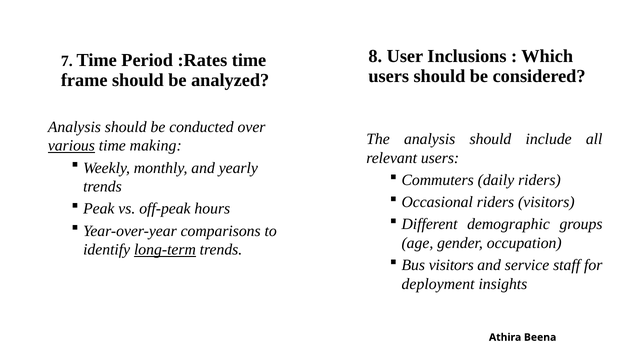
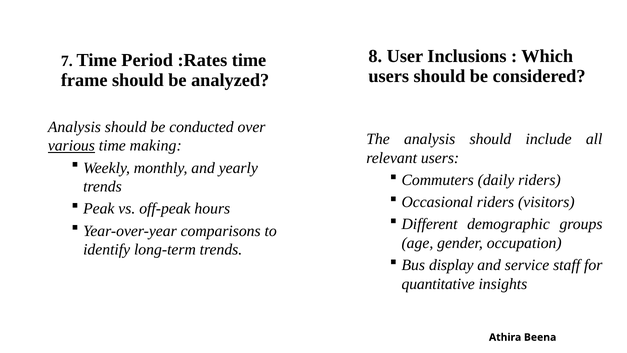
long-term underline: present -> none
Bus visitors: visitors -> display
deployment: deployment -> quantitative
